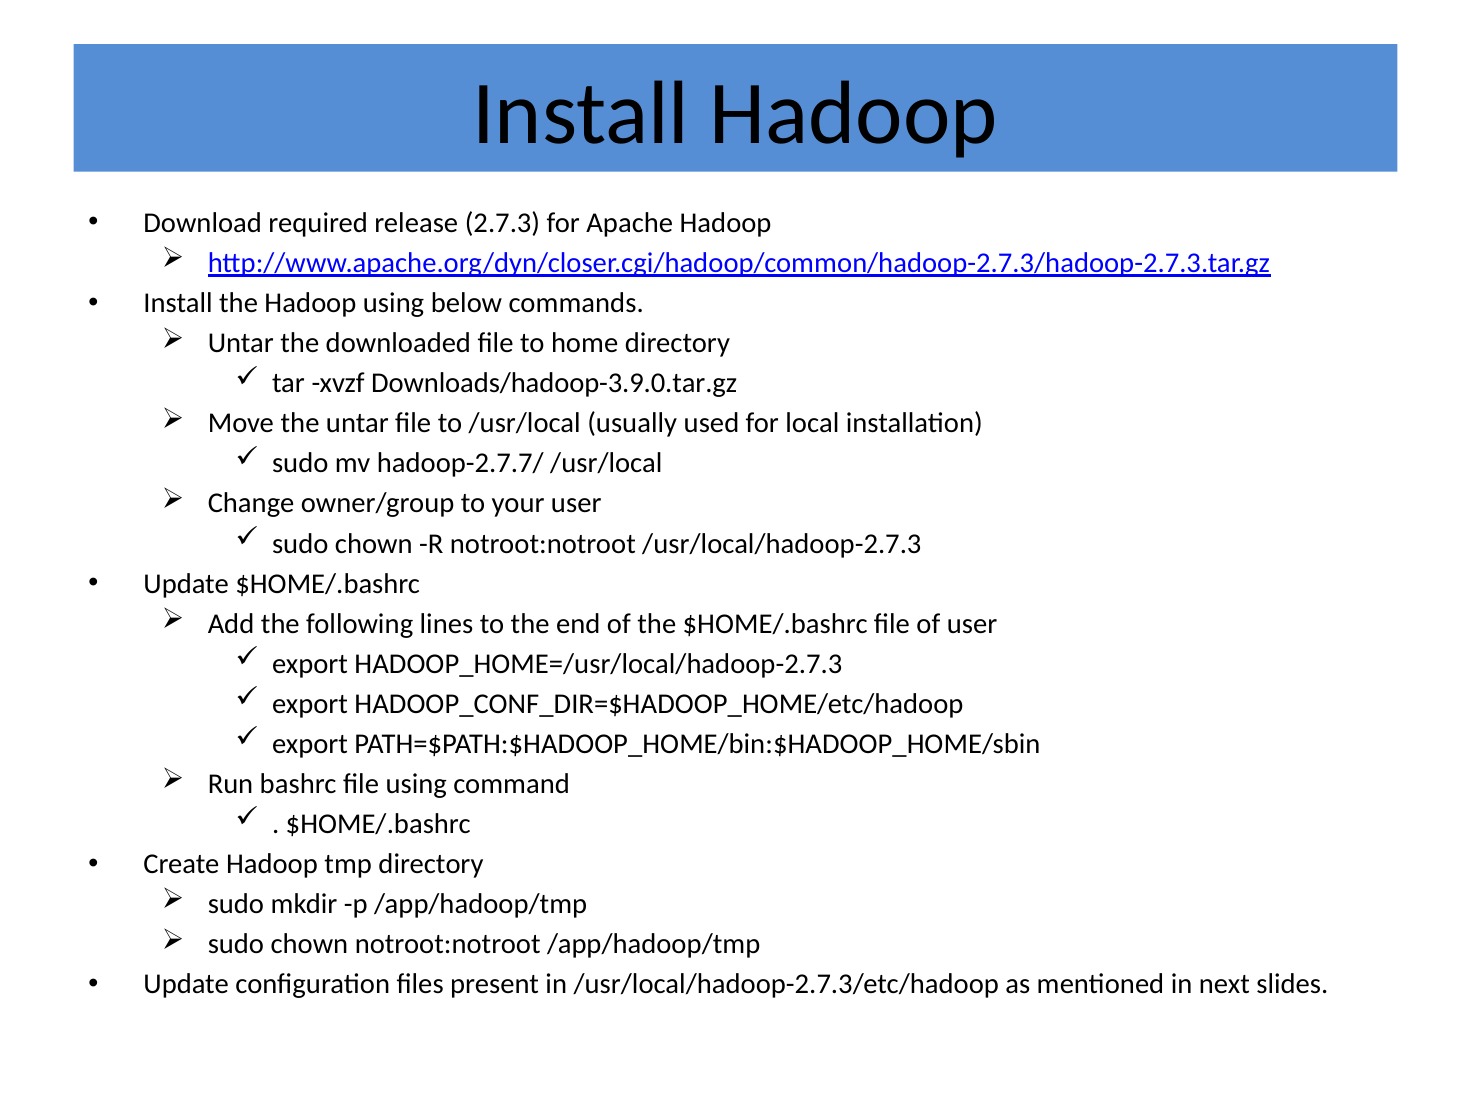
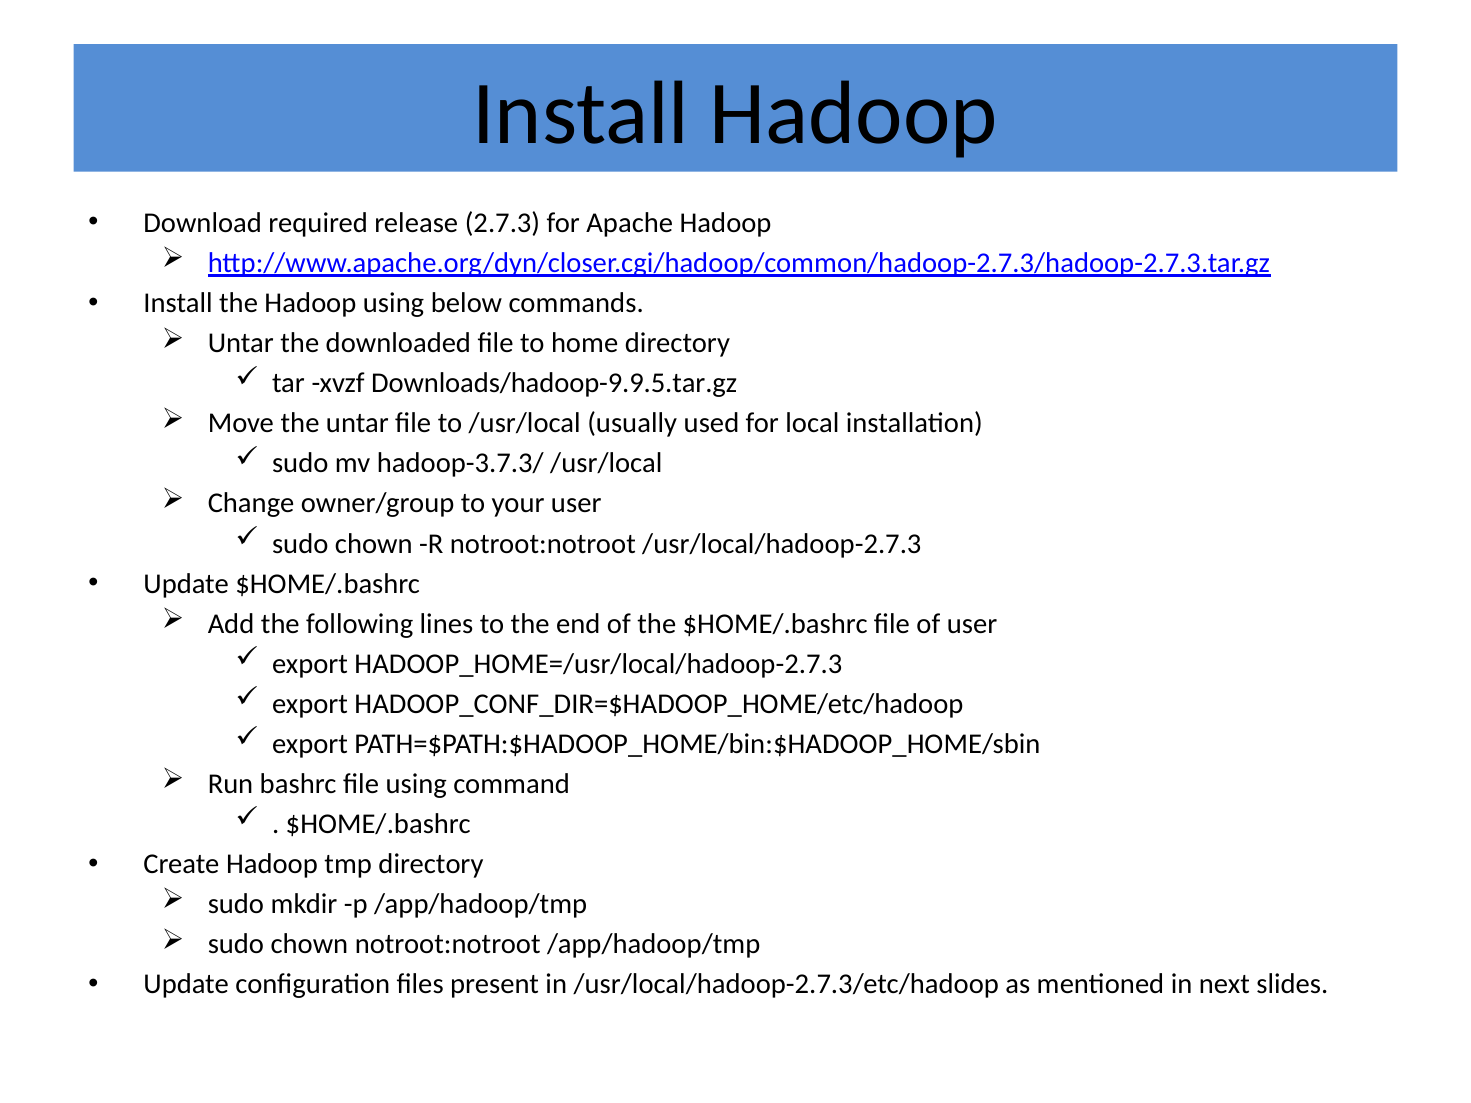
Downloads/hadoop-3.9.0.tar.gz: Downloads/hadoop-3.9.0.tar.gz -> Downloads/hadoop-9.9.5.tar.gz
hadoop-2.7.7/: hadoop-2.7.7/ -> hadoop-3.7.3/
